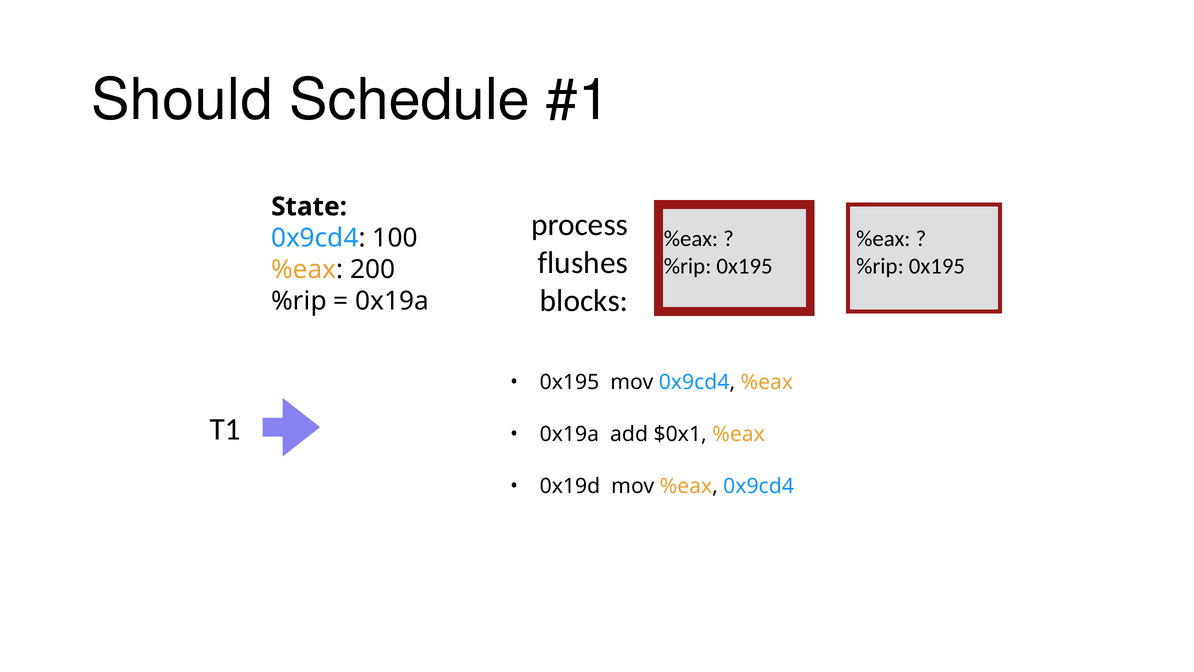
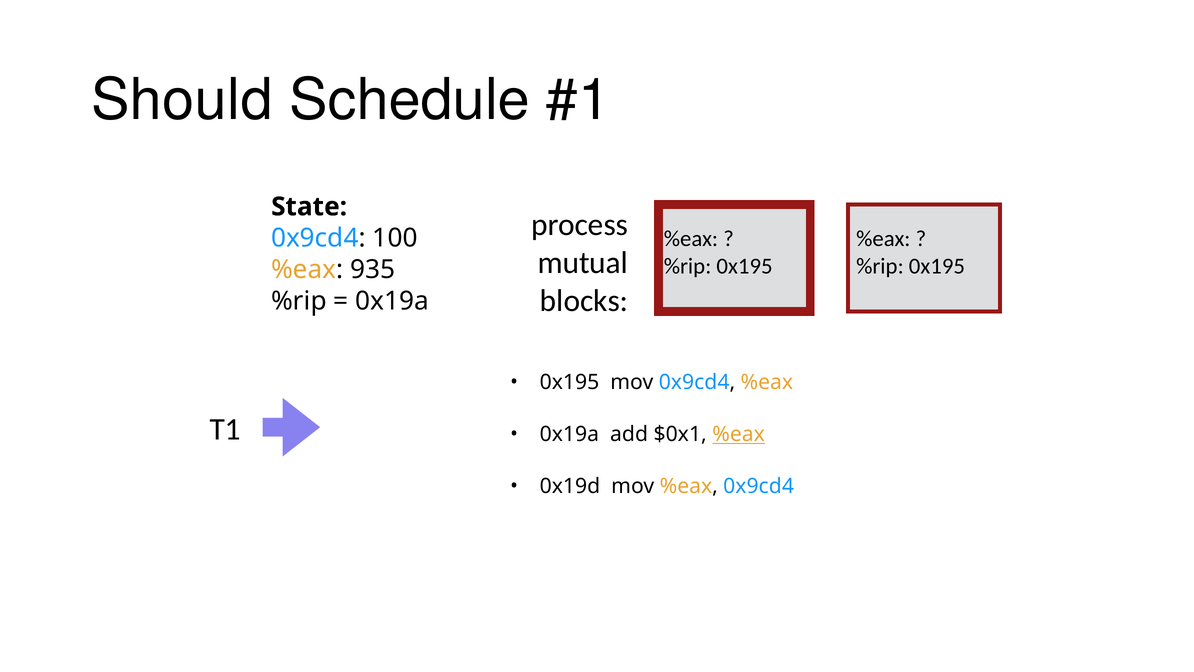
flushes: flushes -> mutual
200: 200 -> 935
%eax at (739, 434) underline: none -> present
